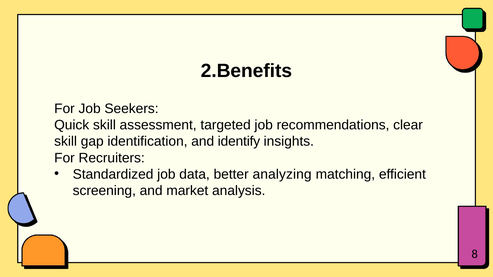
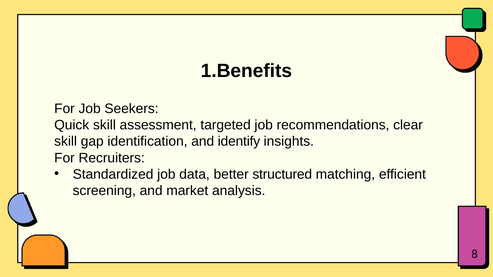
2.Benefits: 2.Benefits -> 1.Benefits
analyzing: analyzing -> structured
